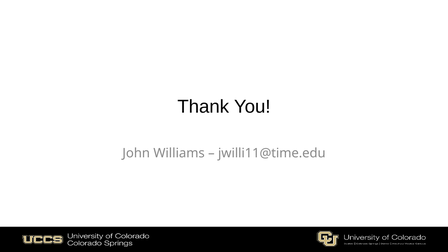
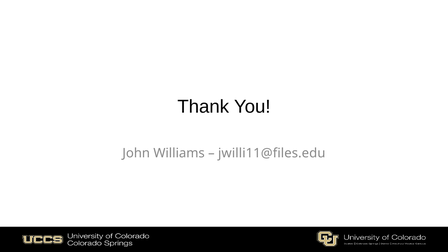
jwilli11@time.edu: jwilli11@time.edu -> jwilli11@files.edu
